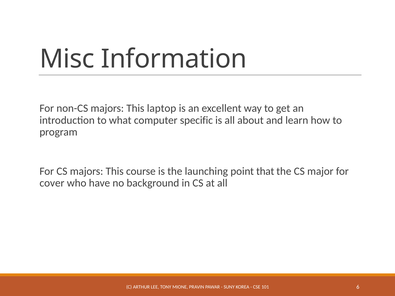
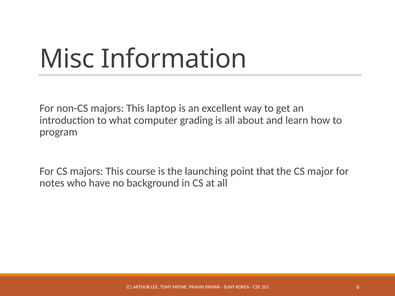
specific: specific -> grading
cover: cover -> notes
